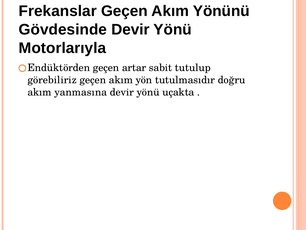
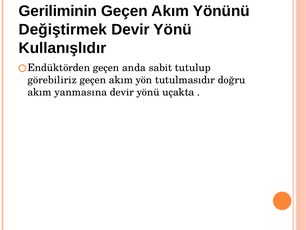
Frekanslar: Frekanslar -> Geriliminin
Gövdesinde: Gövdesinde -> Değiştirmek
Motorlarıyla: Motorlarıyla -> Kullanışlıdır
artar: artar -> anda
